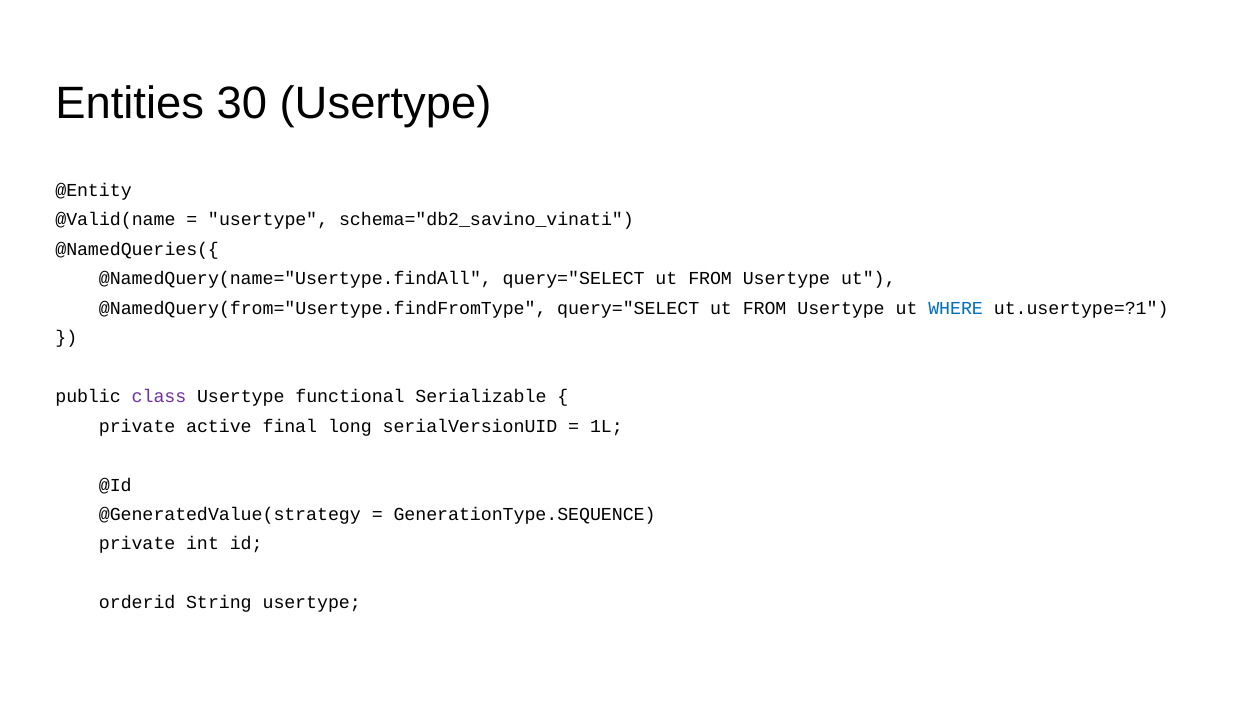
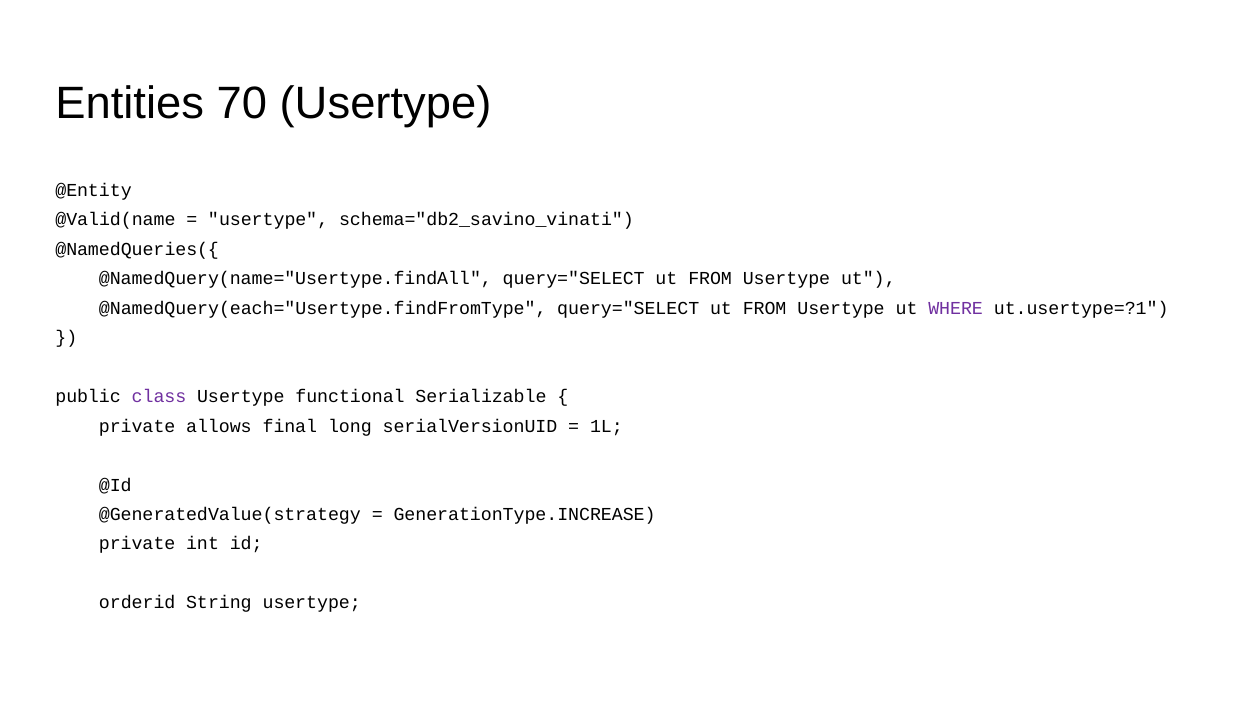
30: 30 -> 70
@NamedQuery(from="Usertype.findFromType: @NamedQuery(from="Usertype.findFromType -> @NamedQuery(each="Usertype.findFromType
WHERE colour: blue -> purple
active: active -> allows
GenerationType.SEQUENCE: GenerationType.SEQUENCE -> GenerationType.INCREASE
